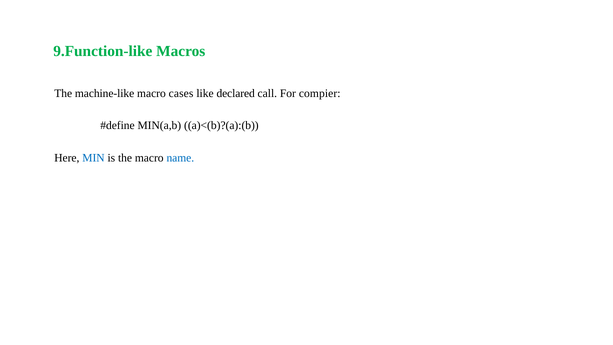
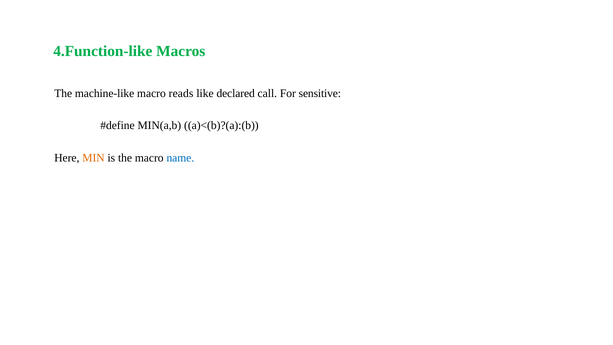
9.Function-like: 9.Function-like -> 4.Function-like
cases: cases -> reads
compier: compier -> sensitive
MIN colour: blue -> orange
